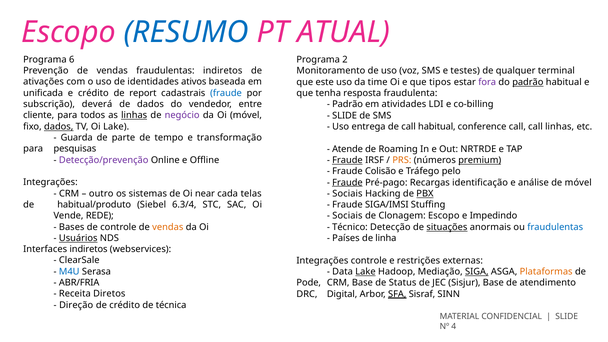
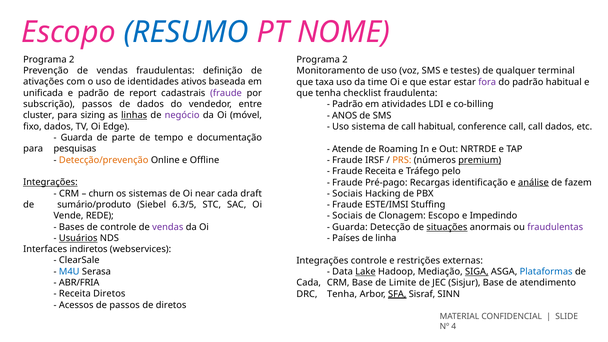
ATUAL: ATUAL -> NOME
6 at (72, 60): 6 -> 2
fraudulentas indiretos: indiretos -> definição
este: este -> taxa
que tipos: tipos -> estar
padrão at (528, 82) underline: present -> none
e crédito: crédito -> padrão
fraude at (226, 93) colour: blue -> purple
resposta: resposta -> checklist
subscrição deverá: deverá -> passos
cliente: cliente -> cluster
todos: todos -> sizing
SLIDE at (345, 116): SLIDE -> ANOS
dados at (59, 127) underline: present -> none
Oi Lake: Lake -> Edge
entrega: entrega -> sistema
call linhas: linhas -> dados
transformação: transformação -> documentação
Detecção/prevenção colour: purple -> orange
Fraude at (347, 160) underline: present -> none
Fraude Colisão: Colisão -> Receita
Integrações at (50, 182) underline: none -> present
Fraude at (347, 182) underline: present -> none
análise underline: none -> present
de móvel: móvel -> fazem
outro: outro -> churn
telas: telas -> draft
PBX underline: present -> none
habitual/produto: habitual/produto -> sumário/produto
6.3/4: 6.3/4 -> 6.3/5
SIGA/IMSI: SIGA/IMSI -> ESTE/IMSI
vendas at (168, 227) colour: orange -> purple
Técnico at (350, 227): Técnico -> Guarda
fraudulentas at (555, 227) colour: blue -> purple
Plataformas colour: orange -> blue
Pode at (309, 283): Pode -> Cada
Status: Status -> Limite
DRC Digital: Digital -> Tenha
Direção: Direção -> Acessos
de crédito: crédito -> passos
de técnica: técnica -> diretos
